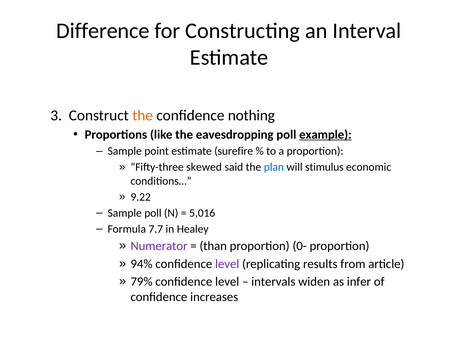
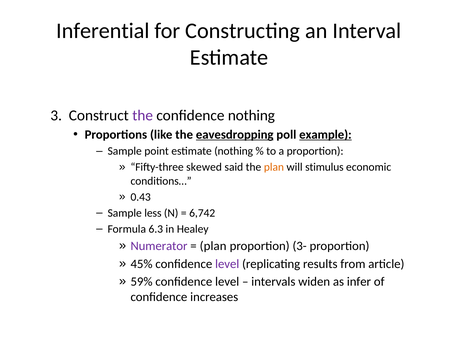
Difference: Difference -> Inferential
the at (143, 116) colour: orange -> purple
eavesdropping underline: none -> present
estimate surefire: surefire -> nothing
plan at (274, 167) colour: blue -> orange
9.22: 9.22 -> 0.43
Sample poll: poll -> less
5,016: 5,016 -> 6,742
7.7: 7.7 -> 6.3
than at (213, 246): than -> plan
0-: 0- -> 3-
94%: 94% -> 45%
79%: 79% -> 59%
